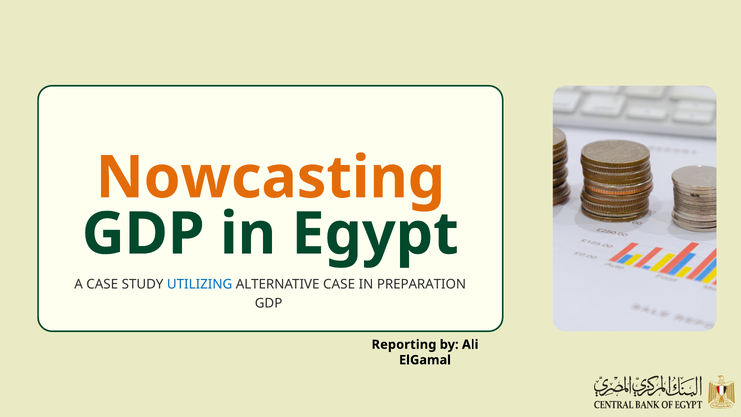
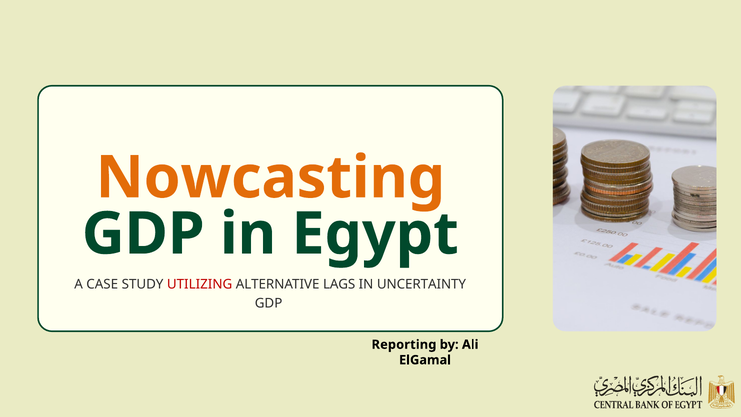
UTILIZING colour: blue -> red
ALTERNATIVE CASE: CASE -> LAGS
PREPARATION: PREPARATION -> UNCERTAINTY
